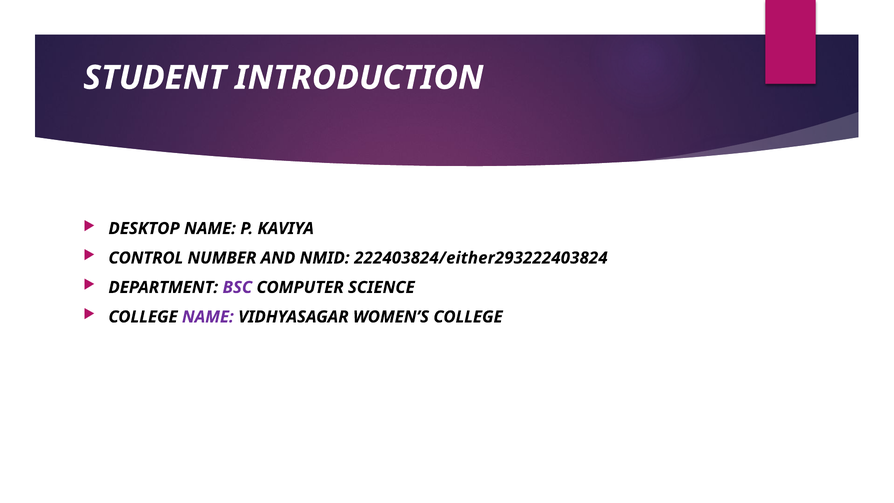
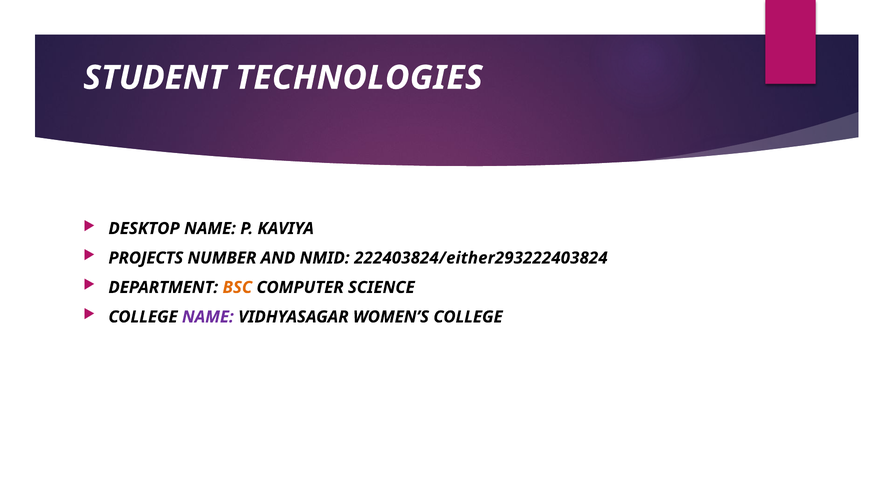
INTRODUCTION: INTRODUCTION -> TECHNOLOGIES
CONTROL: CONTROL -> PROJECTS
BSC colour: purple -> orange
